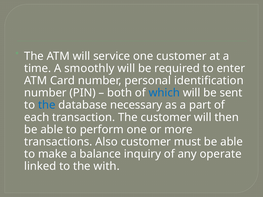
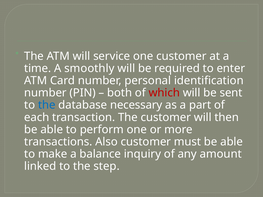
which colour: blue -> red
operate: operate -> amount
with: with -> step
